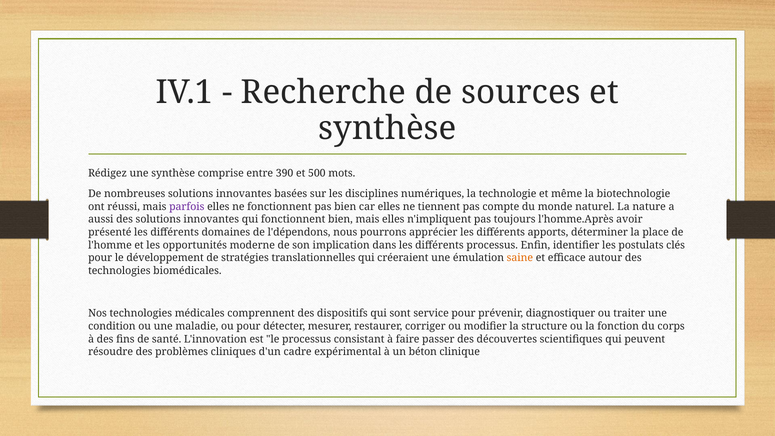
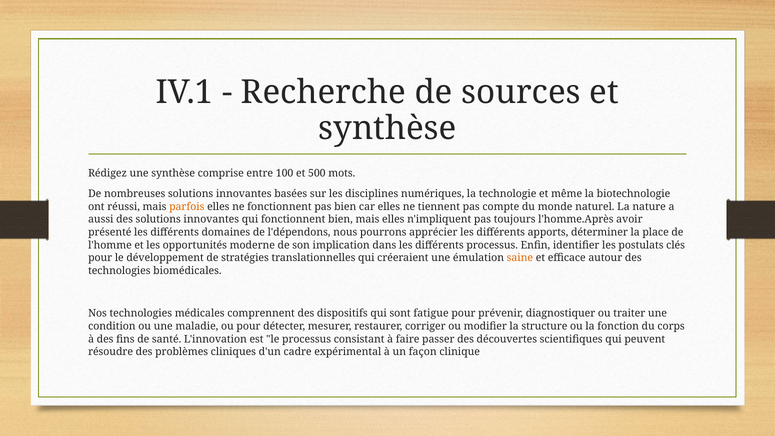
390: 390 -> 100
parfois colour: purple -> orange
service: service -> fatigue
béton: béton -> façon
